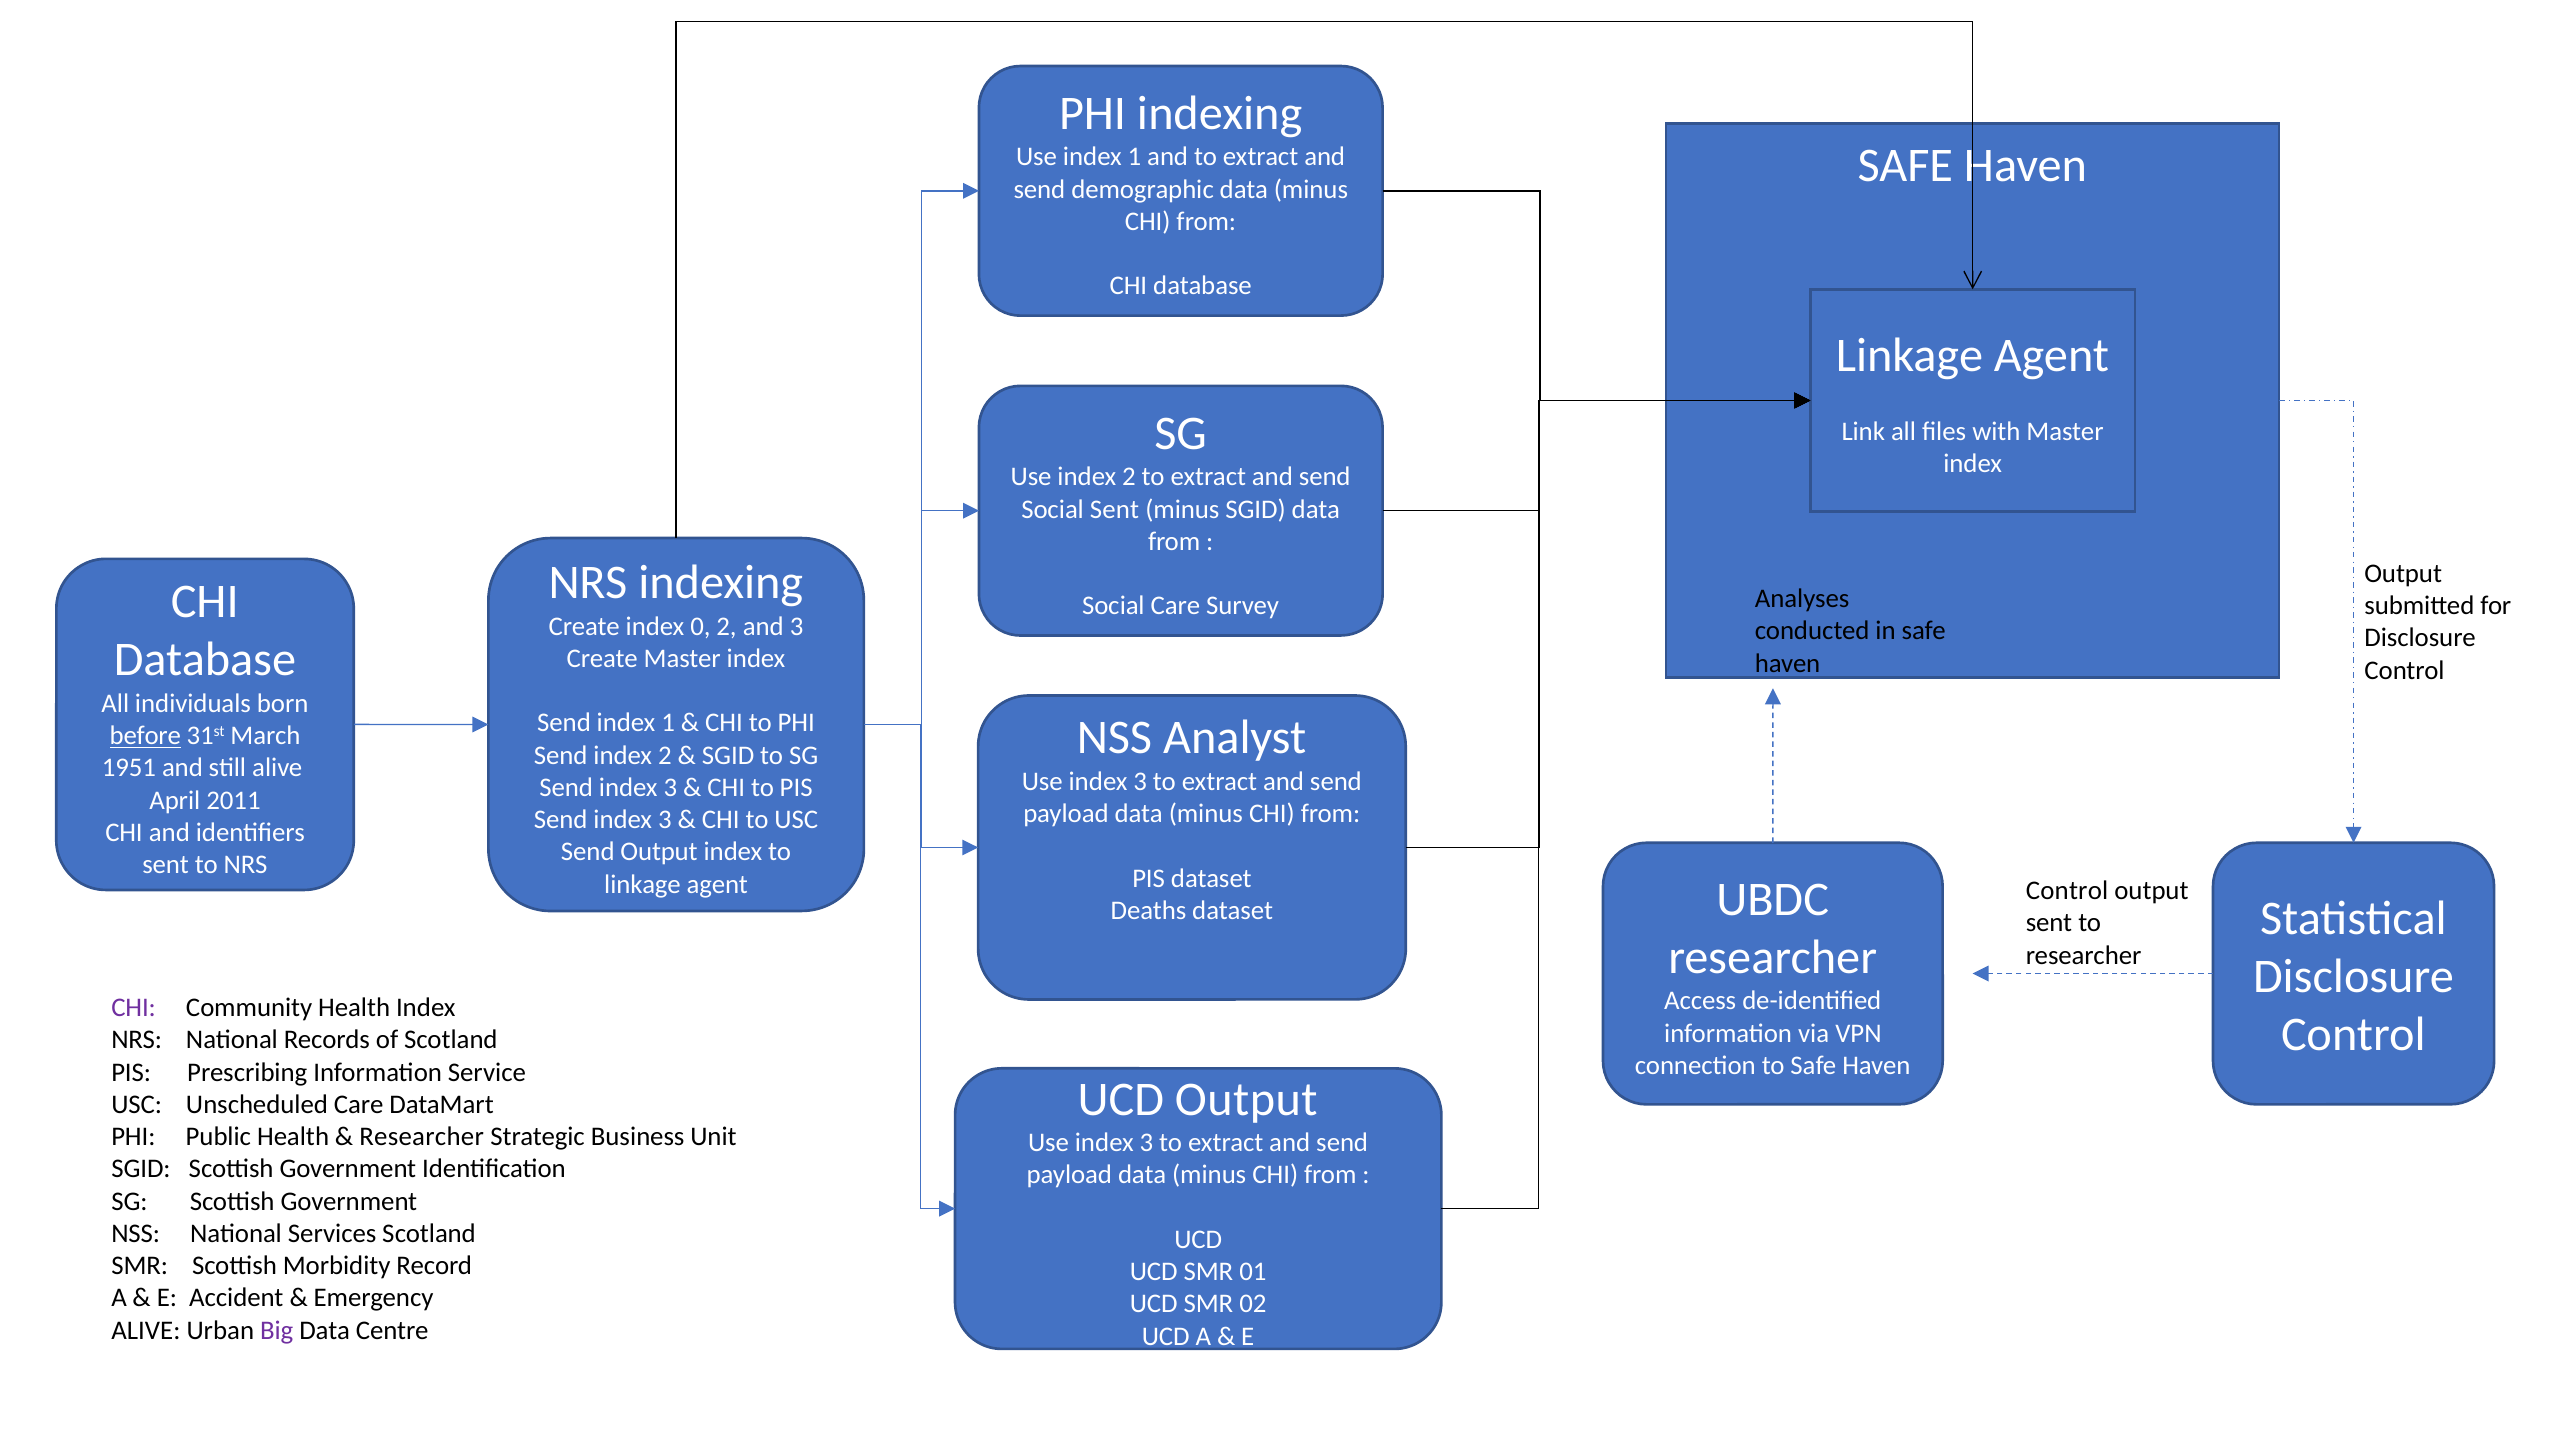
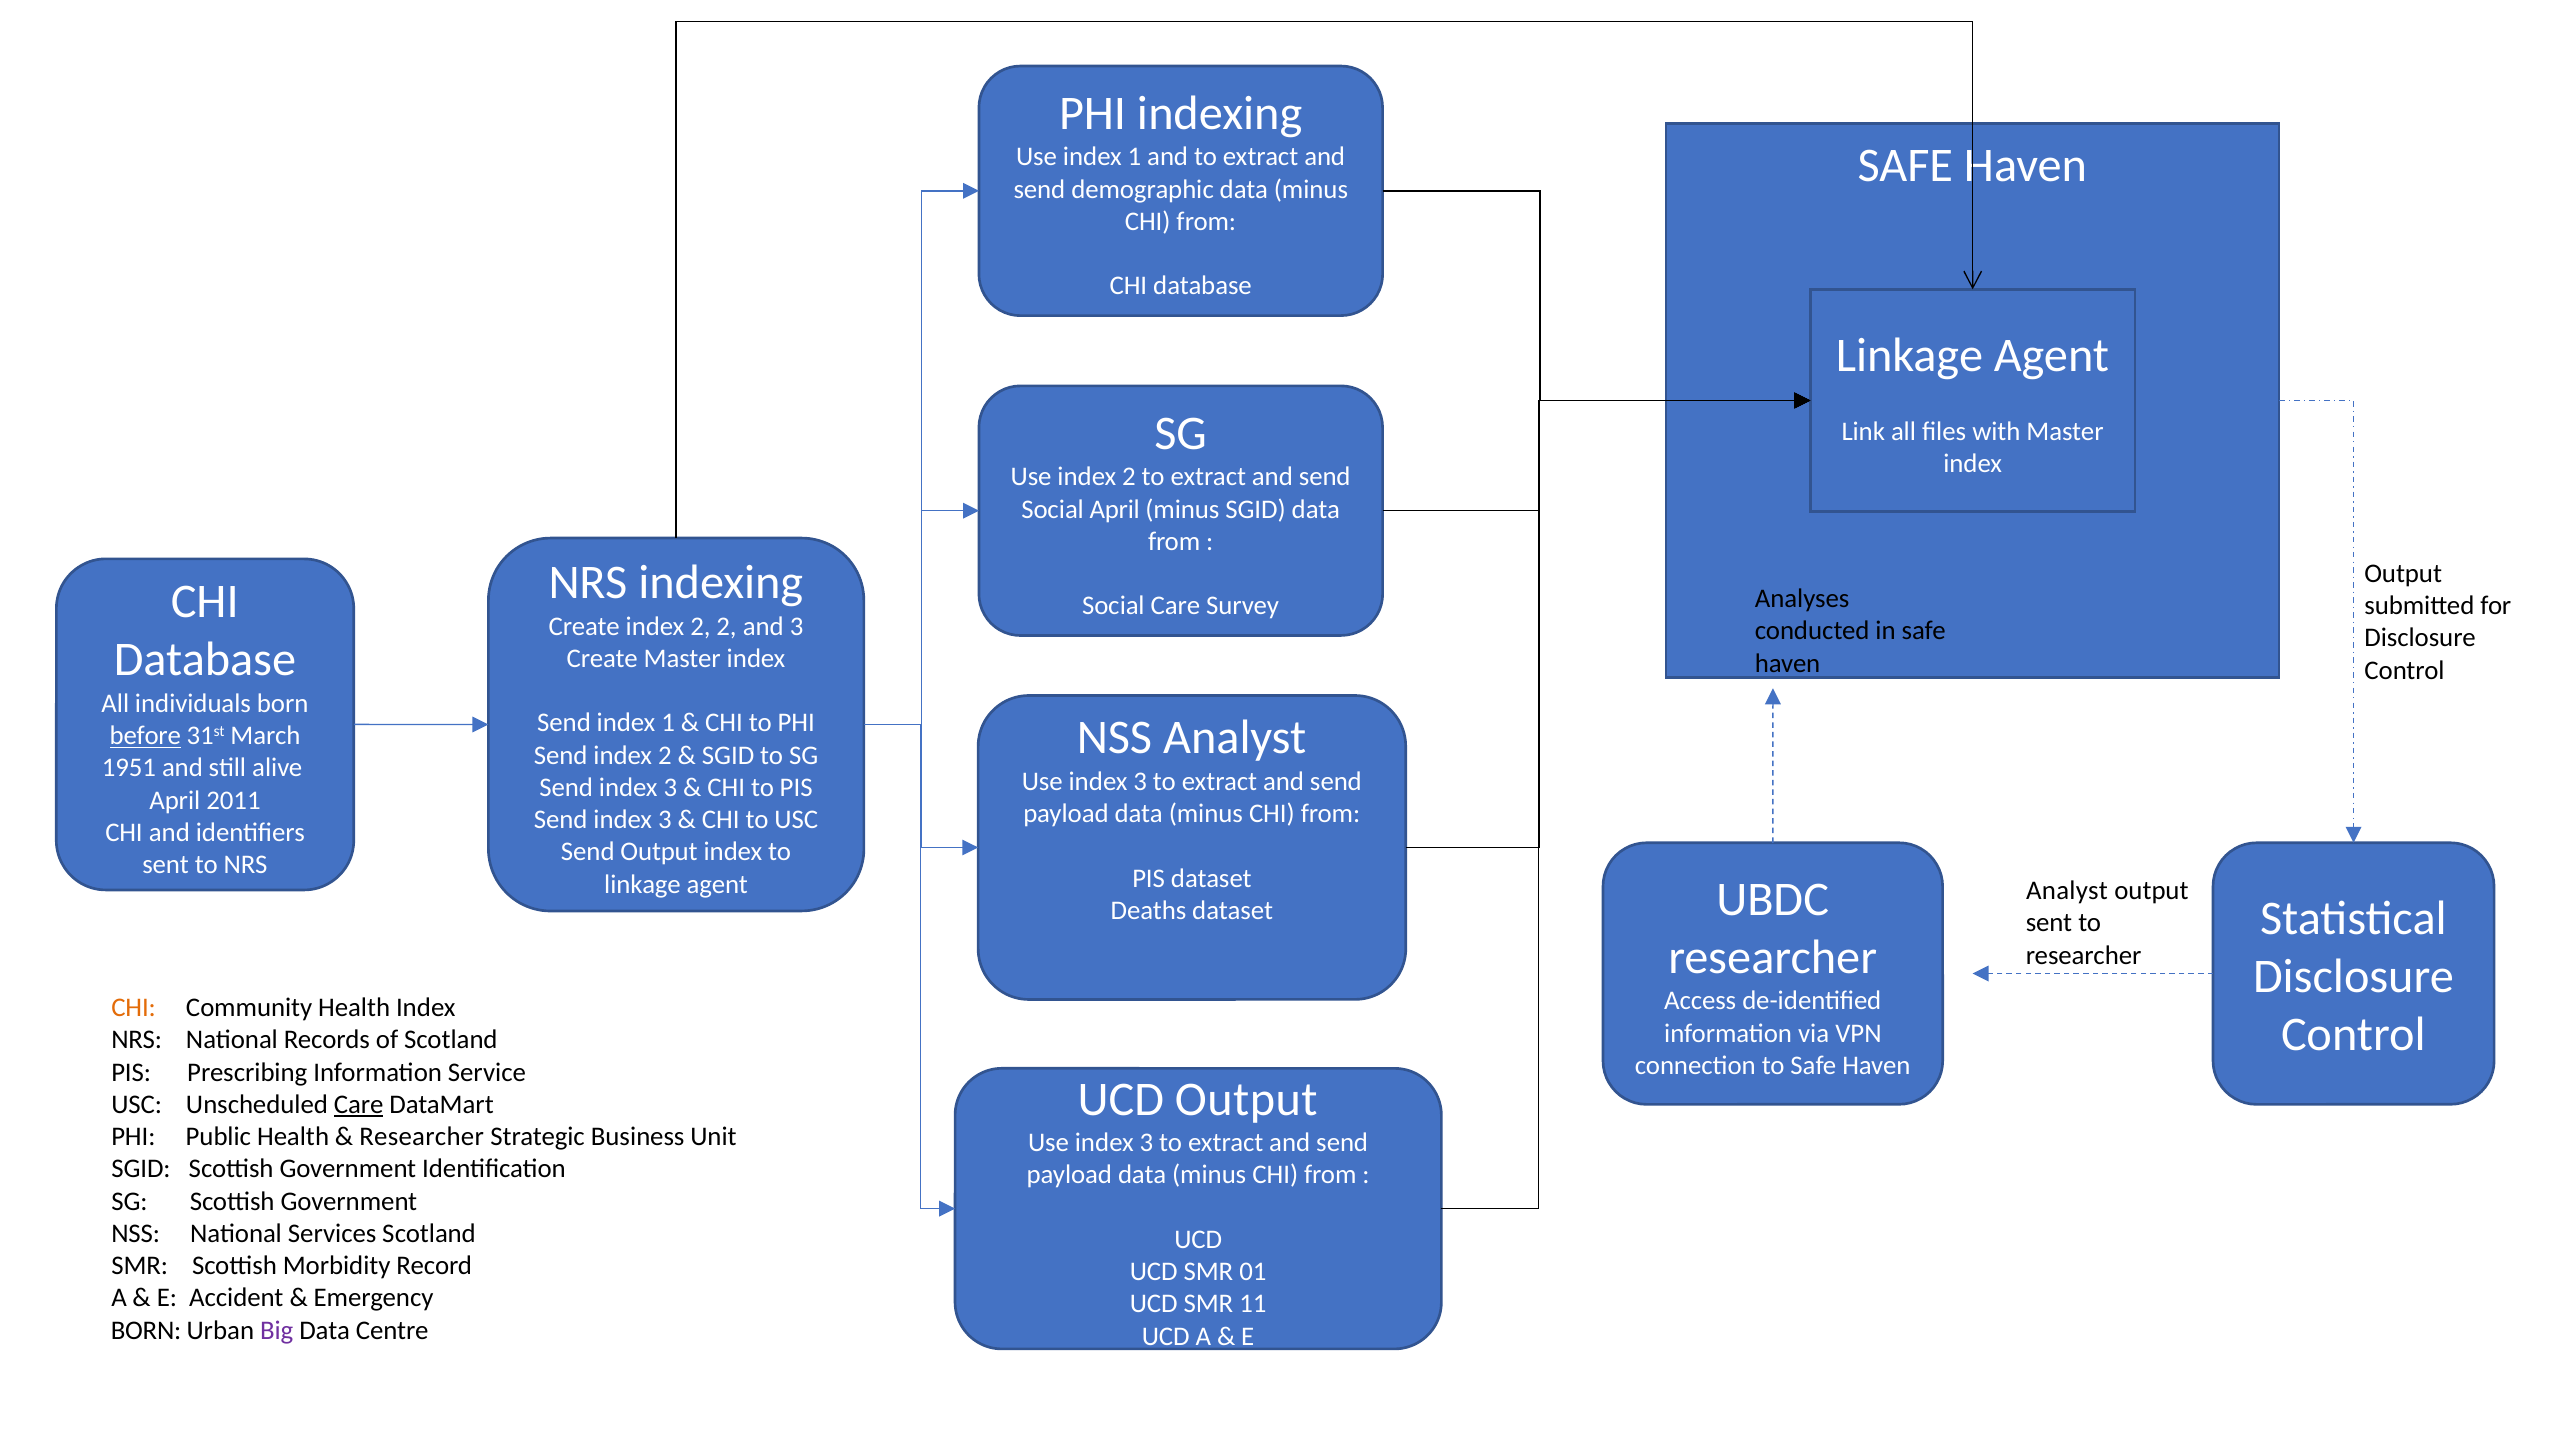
Social Sent: Sent -> April
Create index 0: 0 -> 2
Control at (2067, 891): Control -> Analyst
CHI at (134, 1008) colour: purple -> orange
Care at (359, 1105) underline: none -> present
02: 02 -> 11
ALIVE at (146, 1330): ALIVE -> BORN
